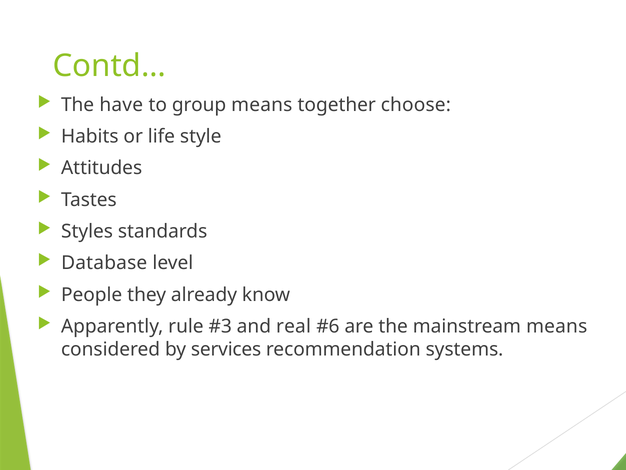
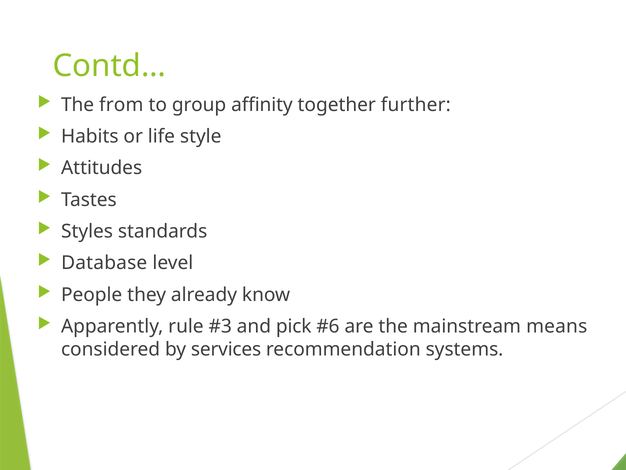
have: have -> from
group means: means -> affinity
choose: choose -> further
real: real -> pick
